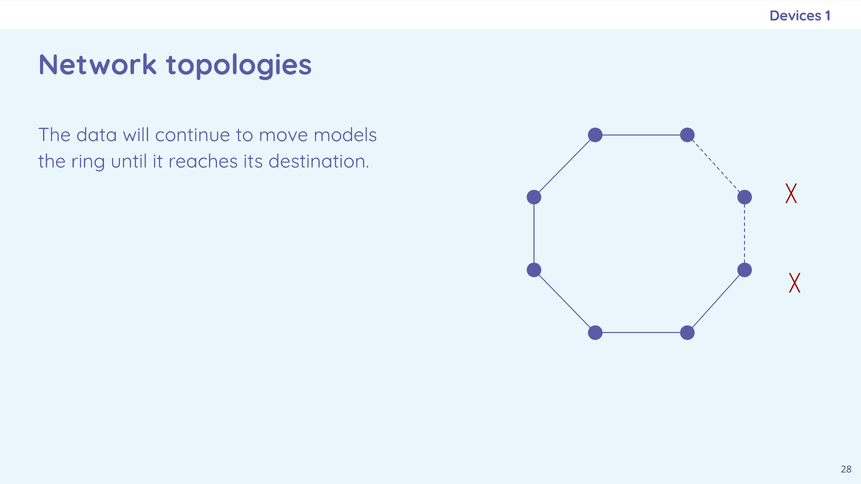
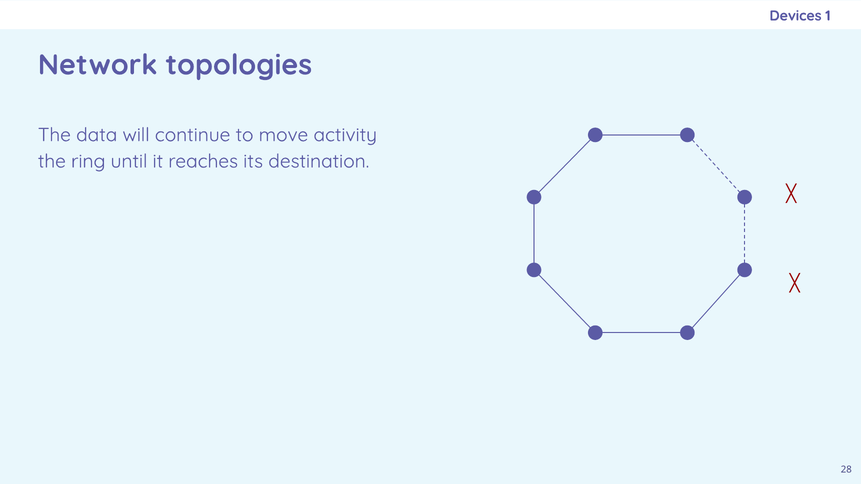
models: models -> activity
